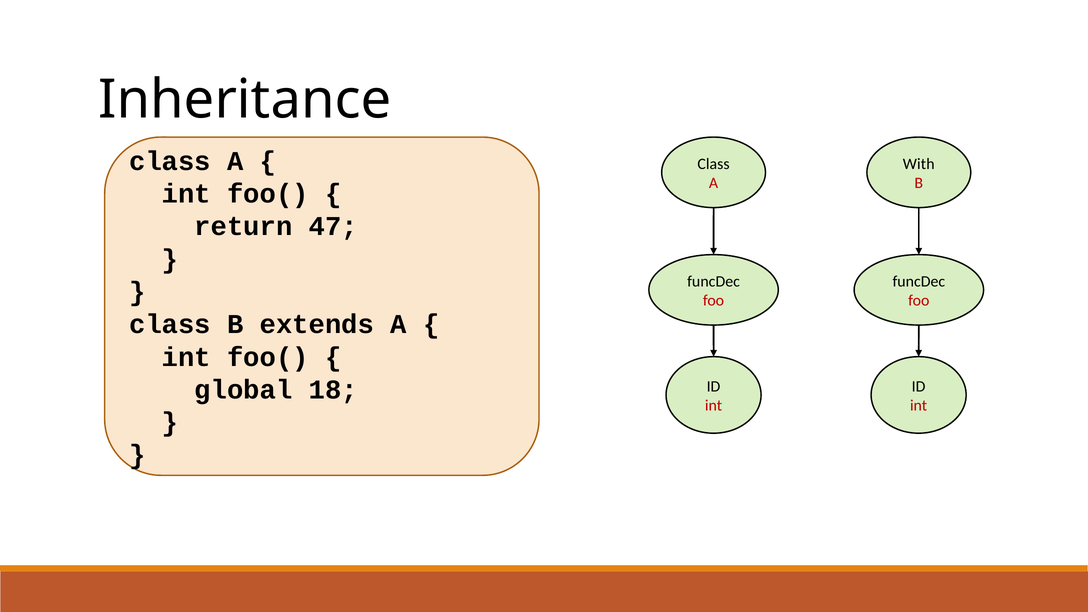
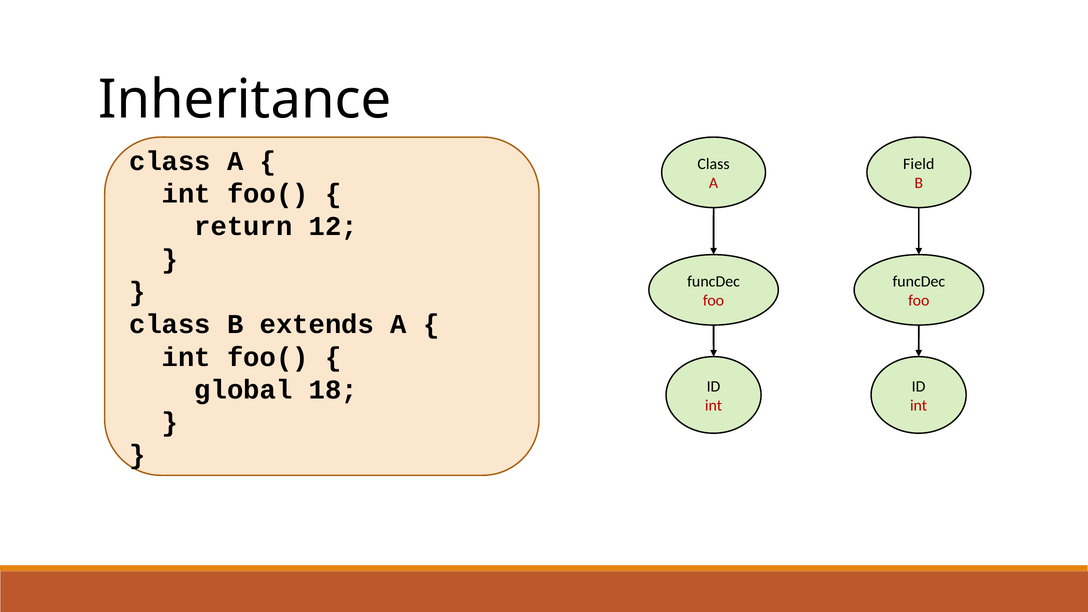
With: With -> Field
47: 47 -> 12
